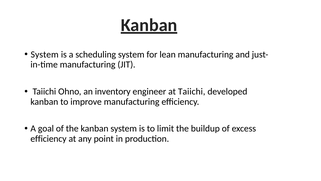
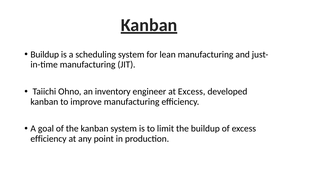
System at (45, 54): System -> Buildup
at Taiichi: Taiichi -> Excess
